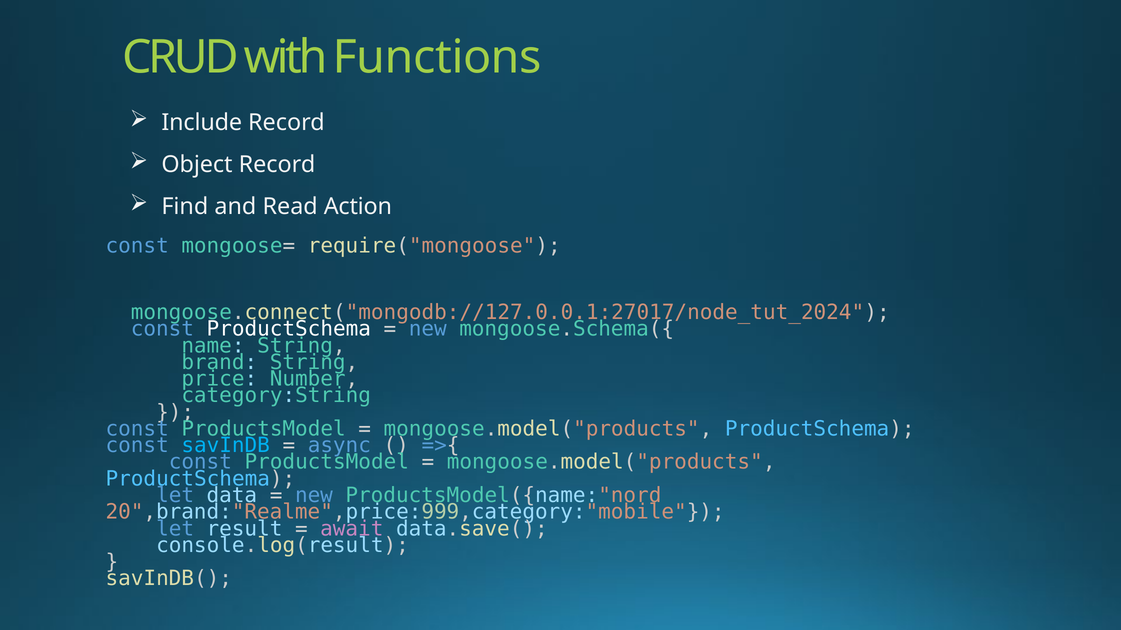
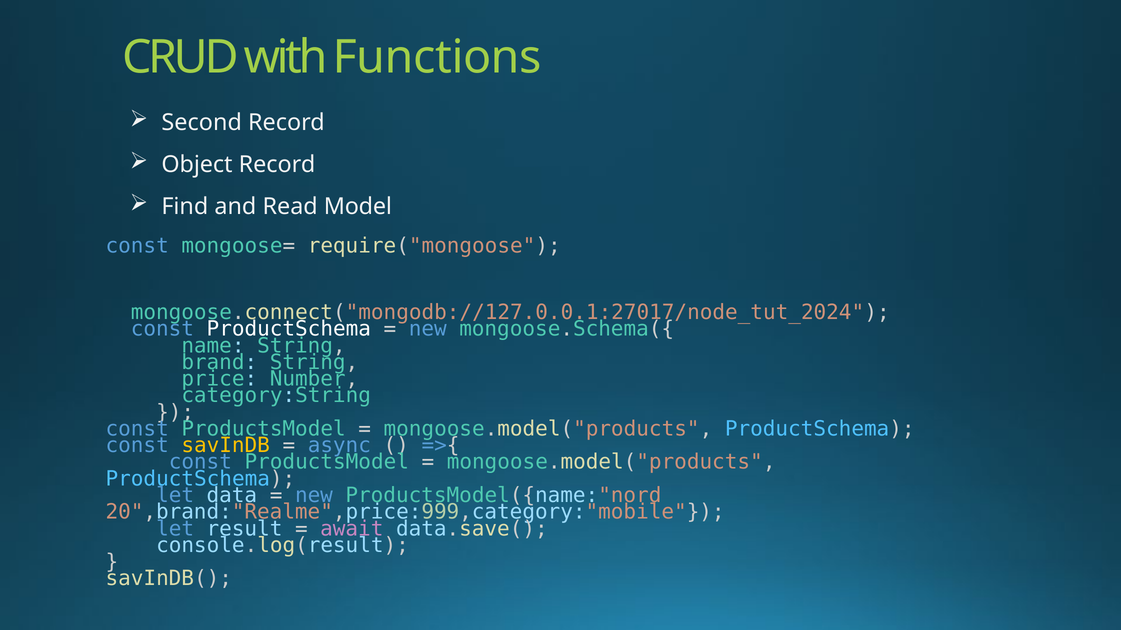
Include: Include -> Second
Action: Action -> Model
savInDB colour: light blue -> yellow
